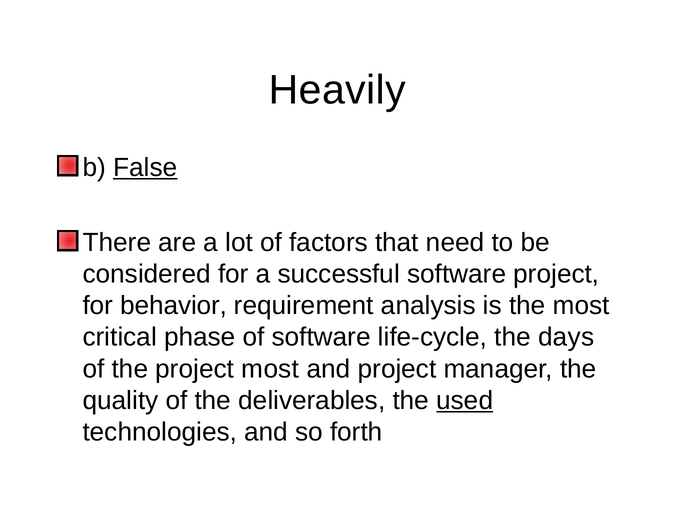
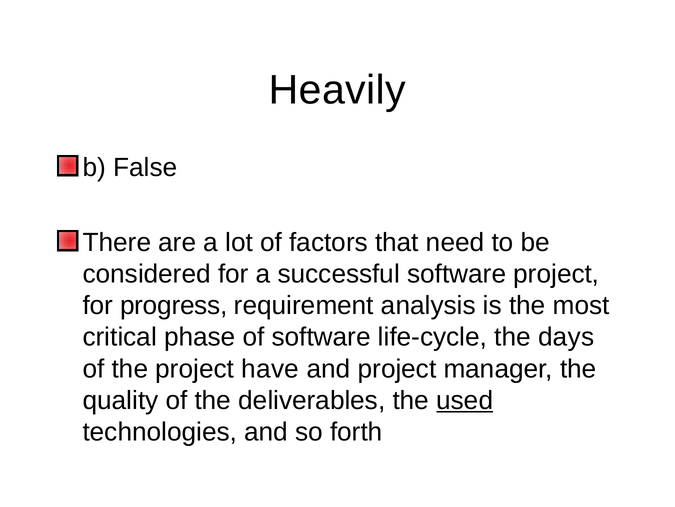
False underline: present -> none
behavior: behavior -> progress
project most: most -> have
